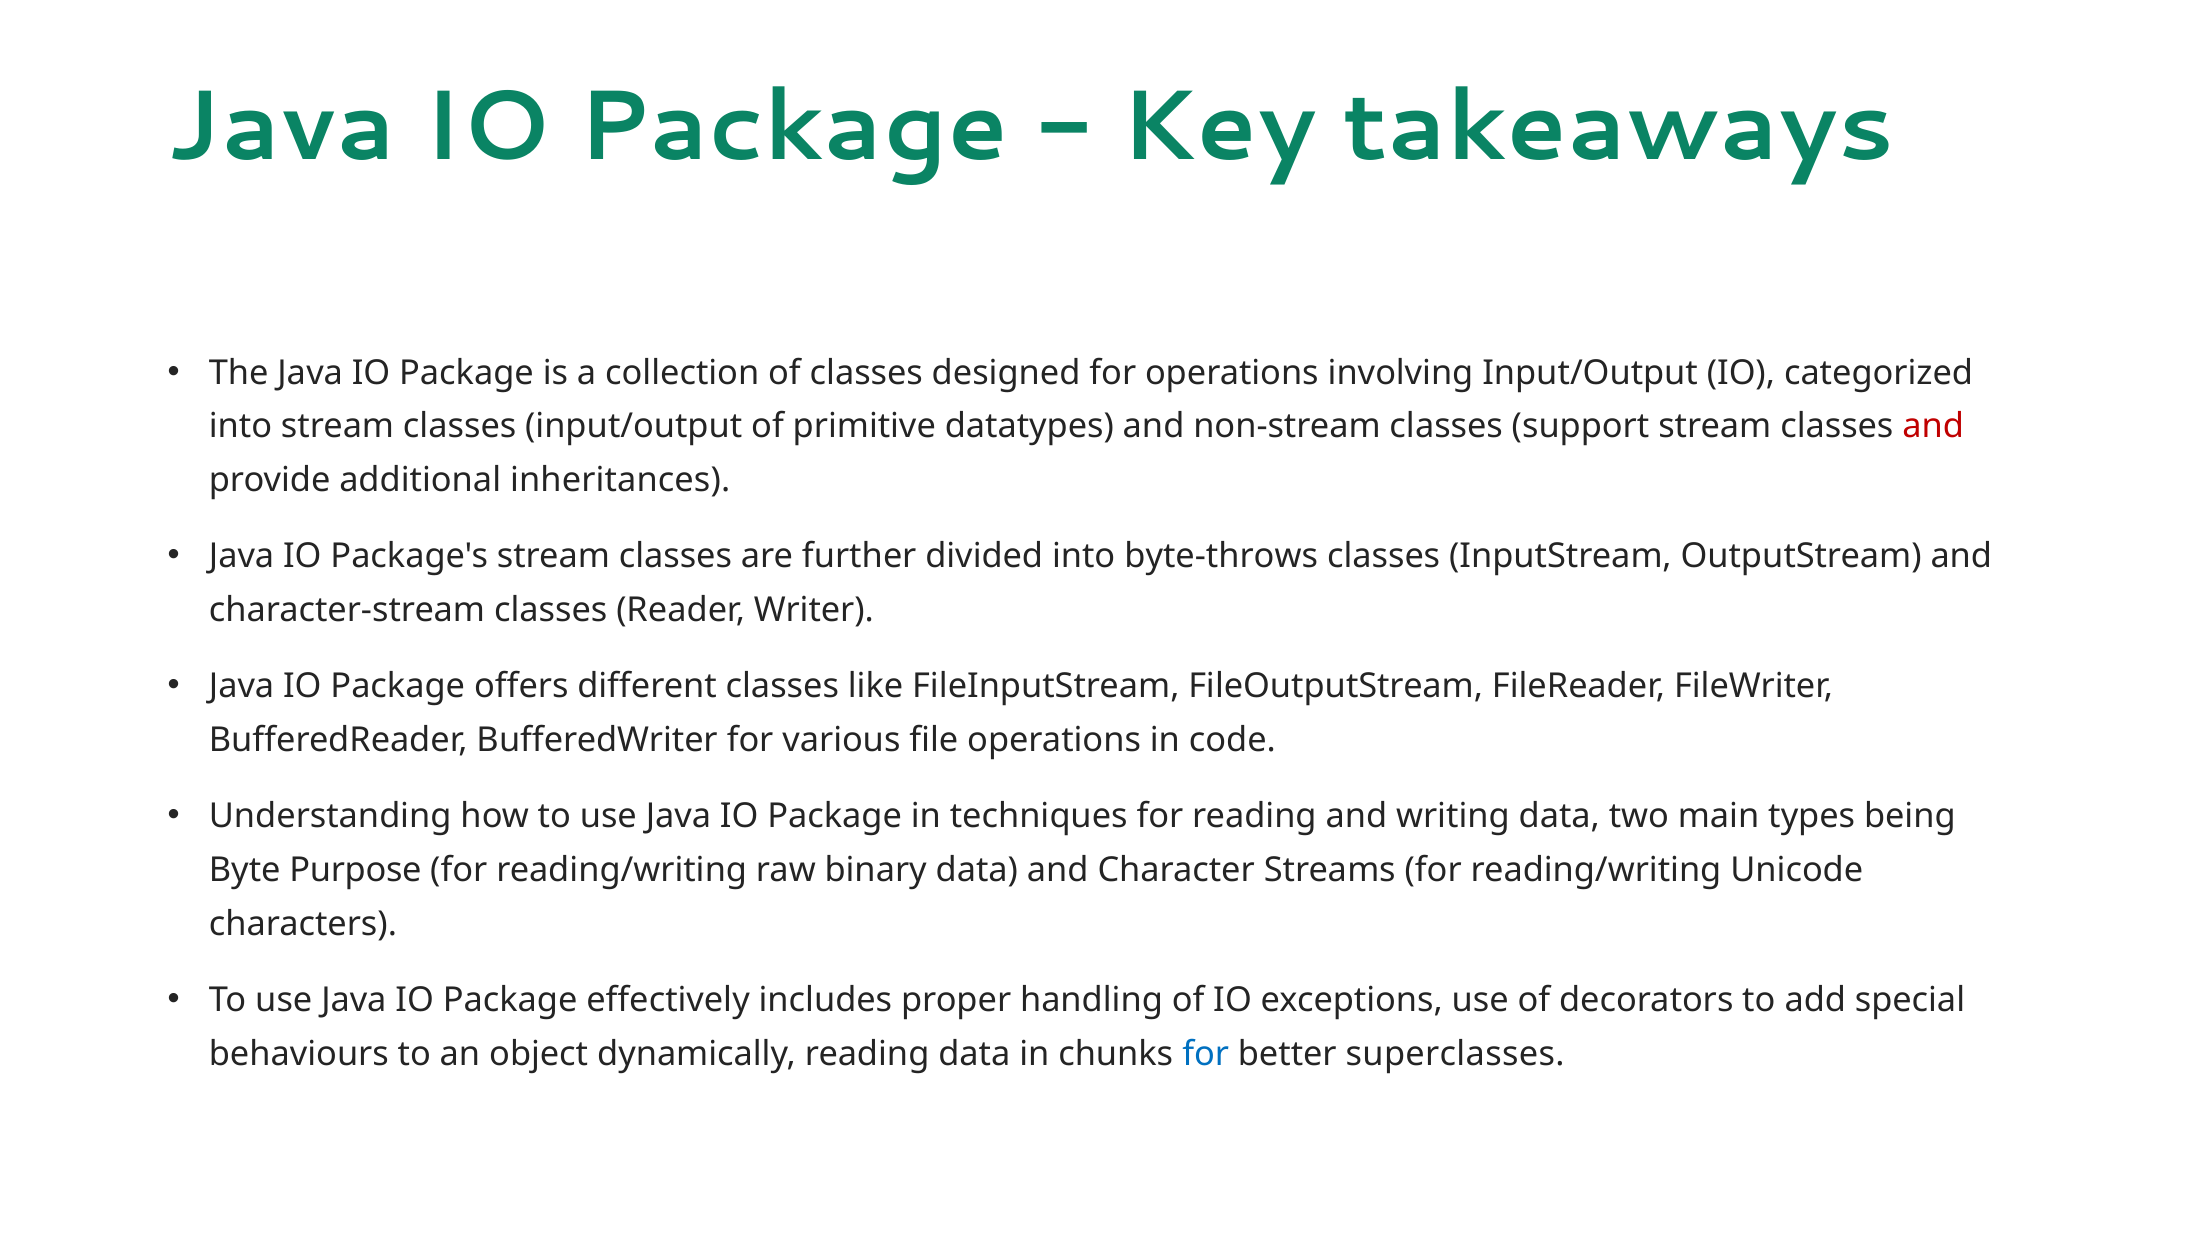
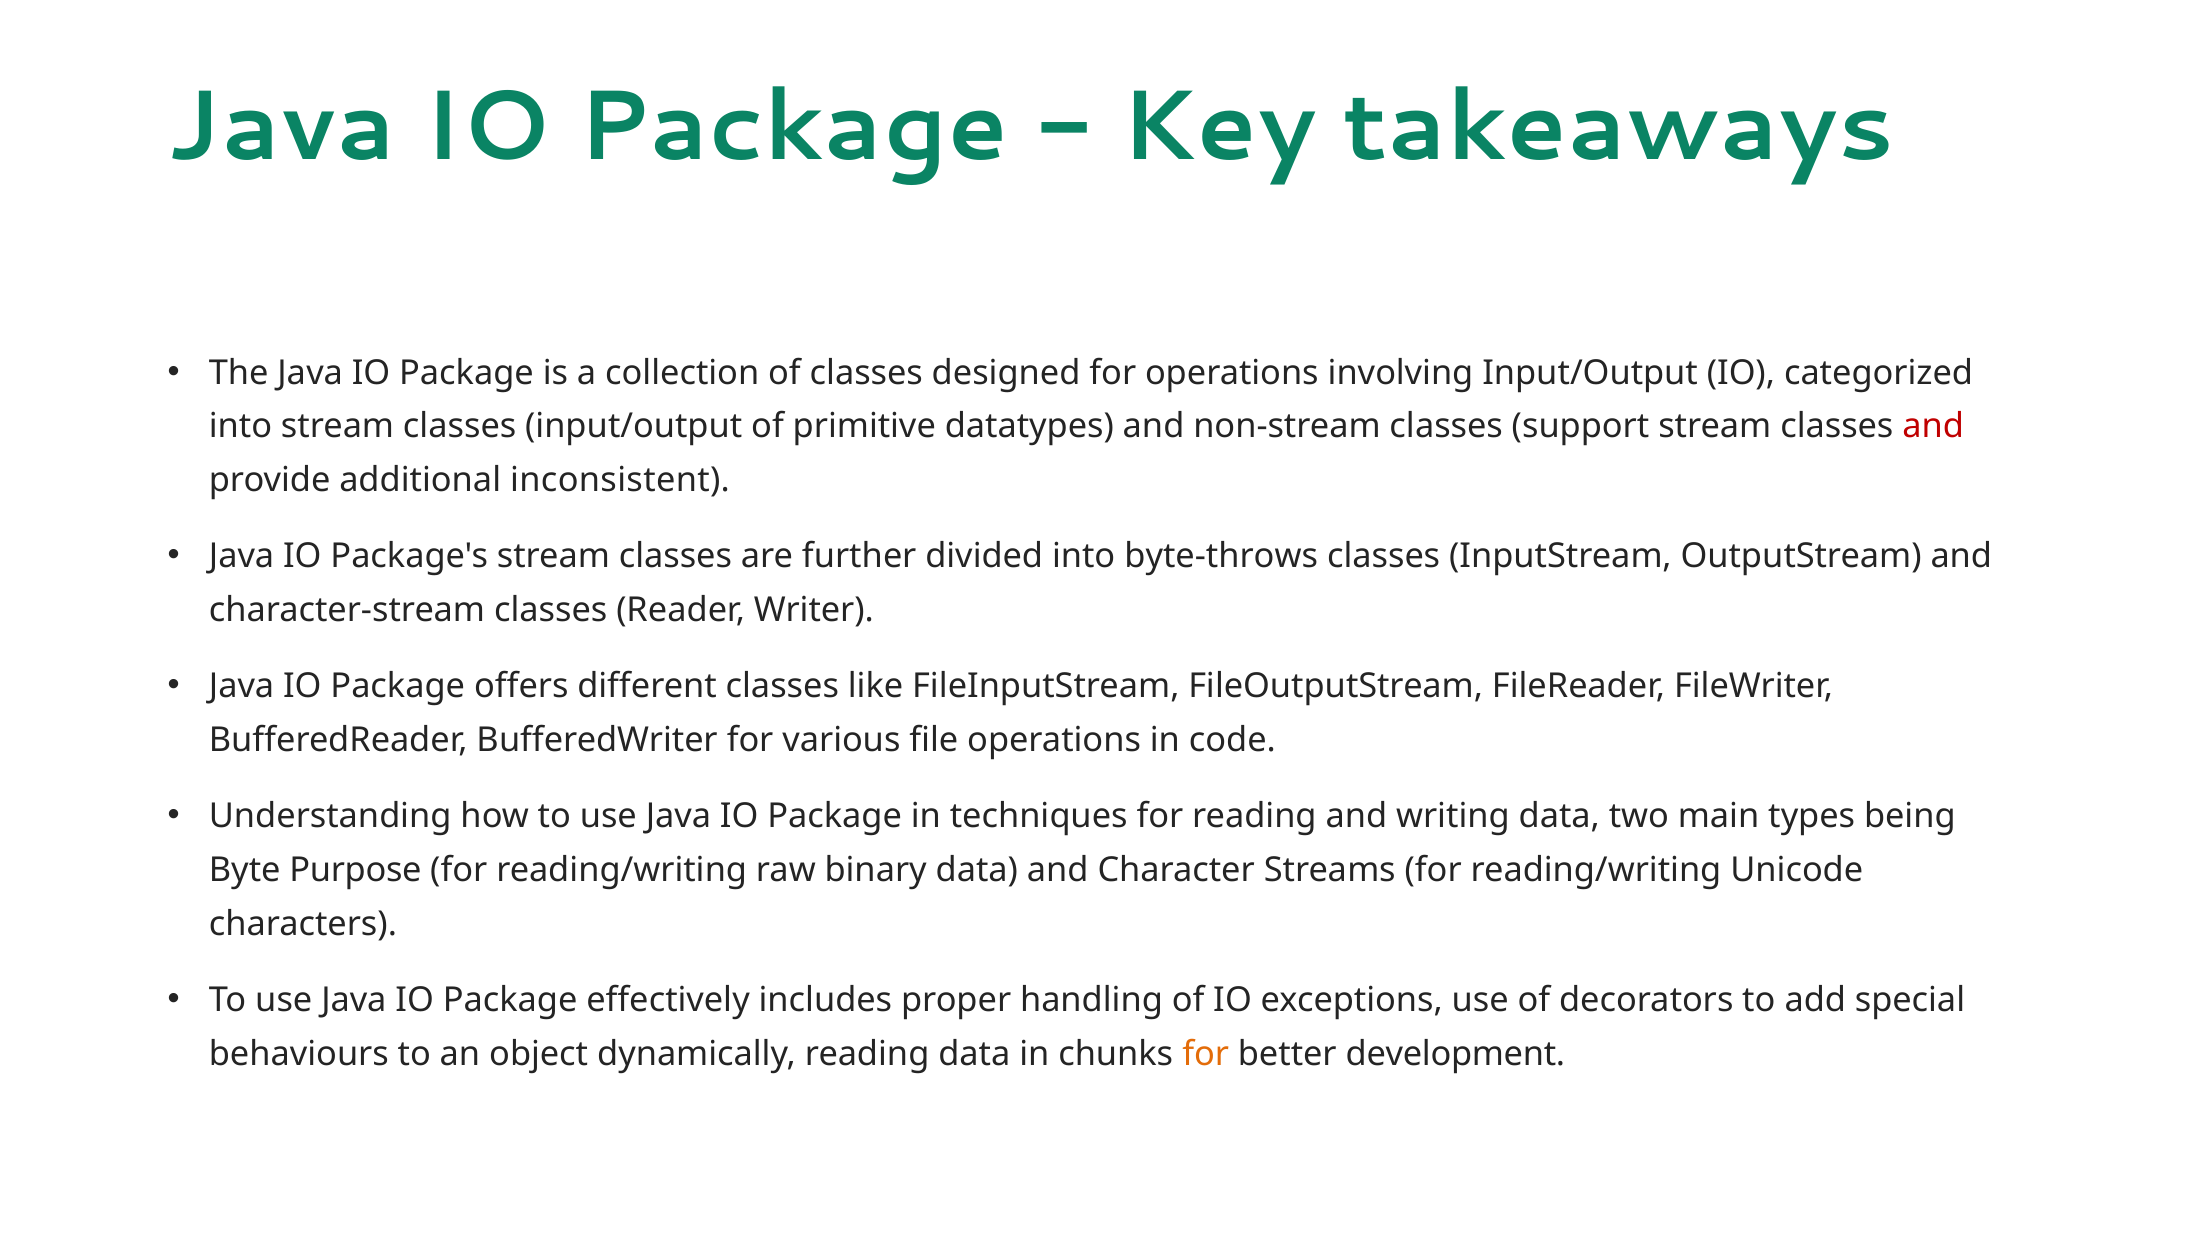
inheritances: inheritances -> inconsistent
for at (1206, 1054) colour: blue -> orange
superclasses: superclasses -> development
